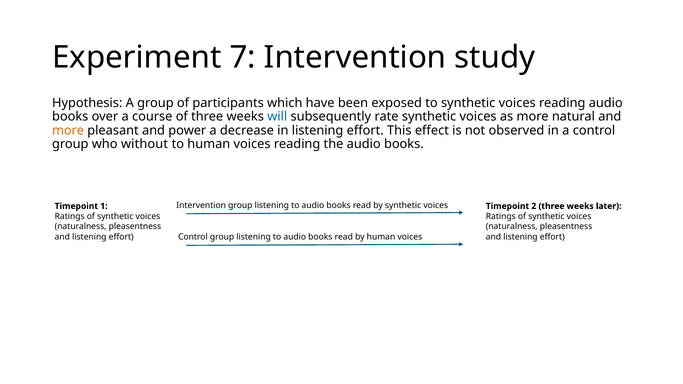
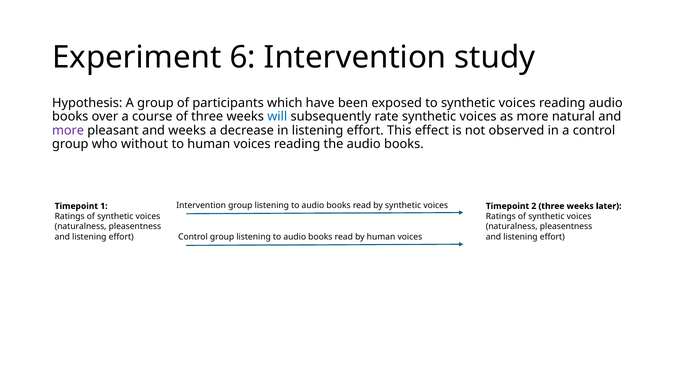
7: 7 -> 6
more at (68, 131) colour: orange -> purple
and power: power -> weeks
